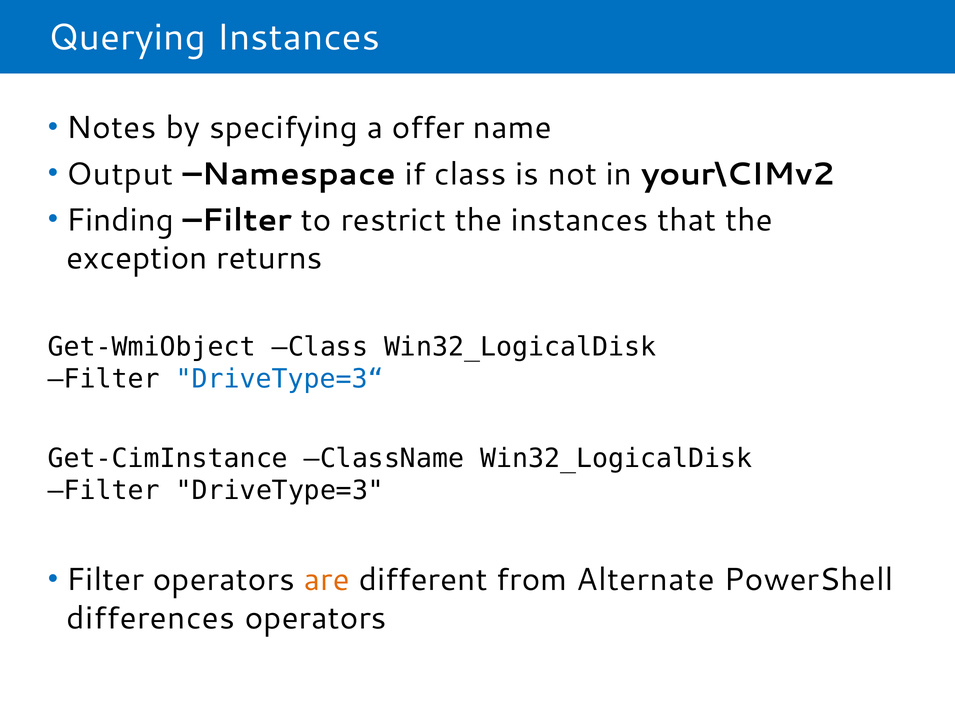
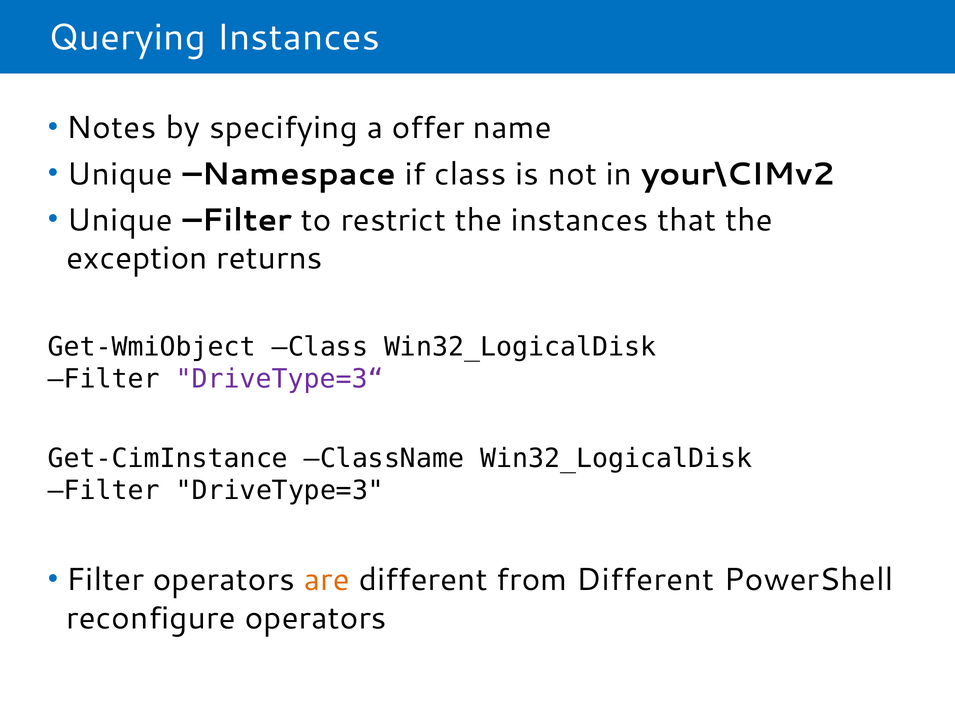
Output at (120, 174): Output -> Unique
Finding at (120, 220): Finding -> Unique
DriveType=3“ colour: blue -> purple
from Alternate: Alternate -> Different
differences: differences -> reconfigure
